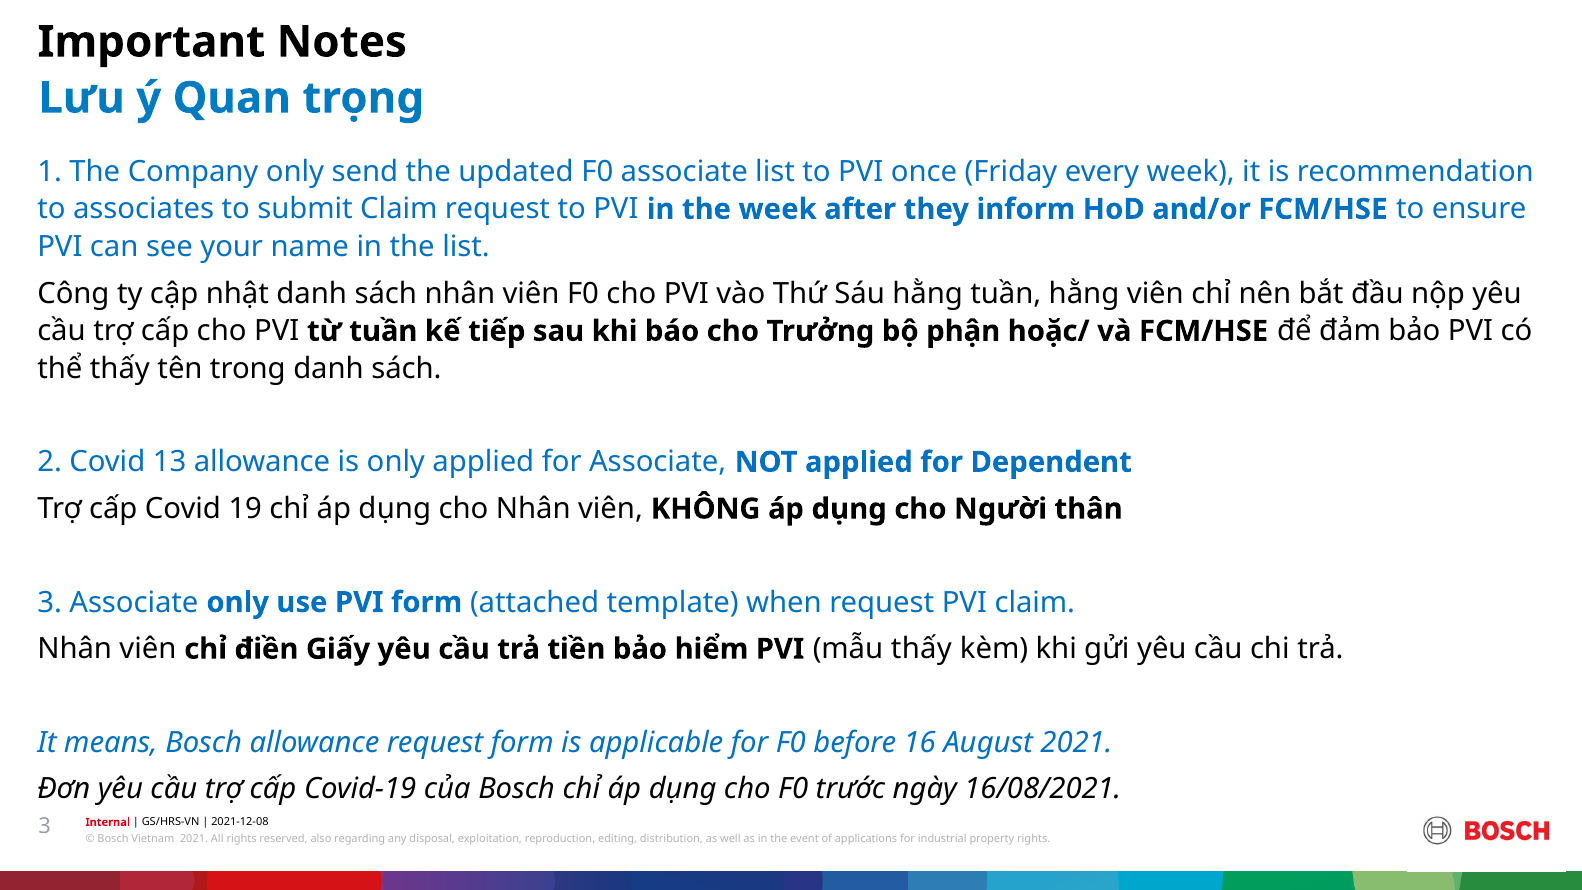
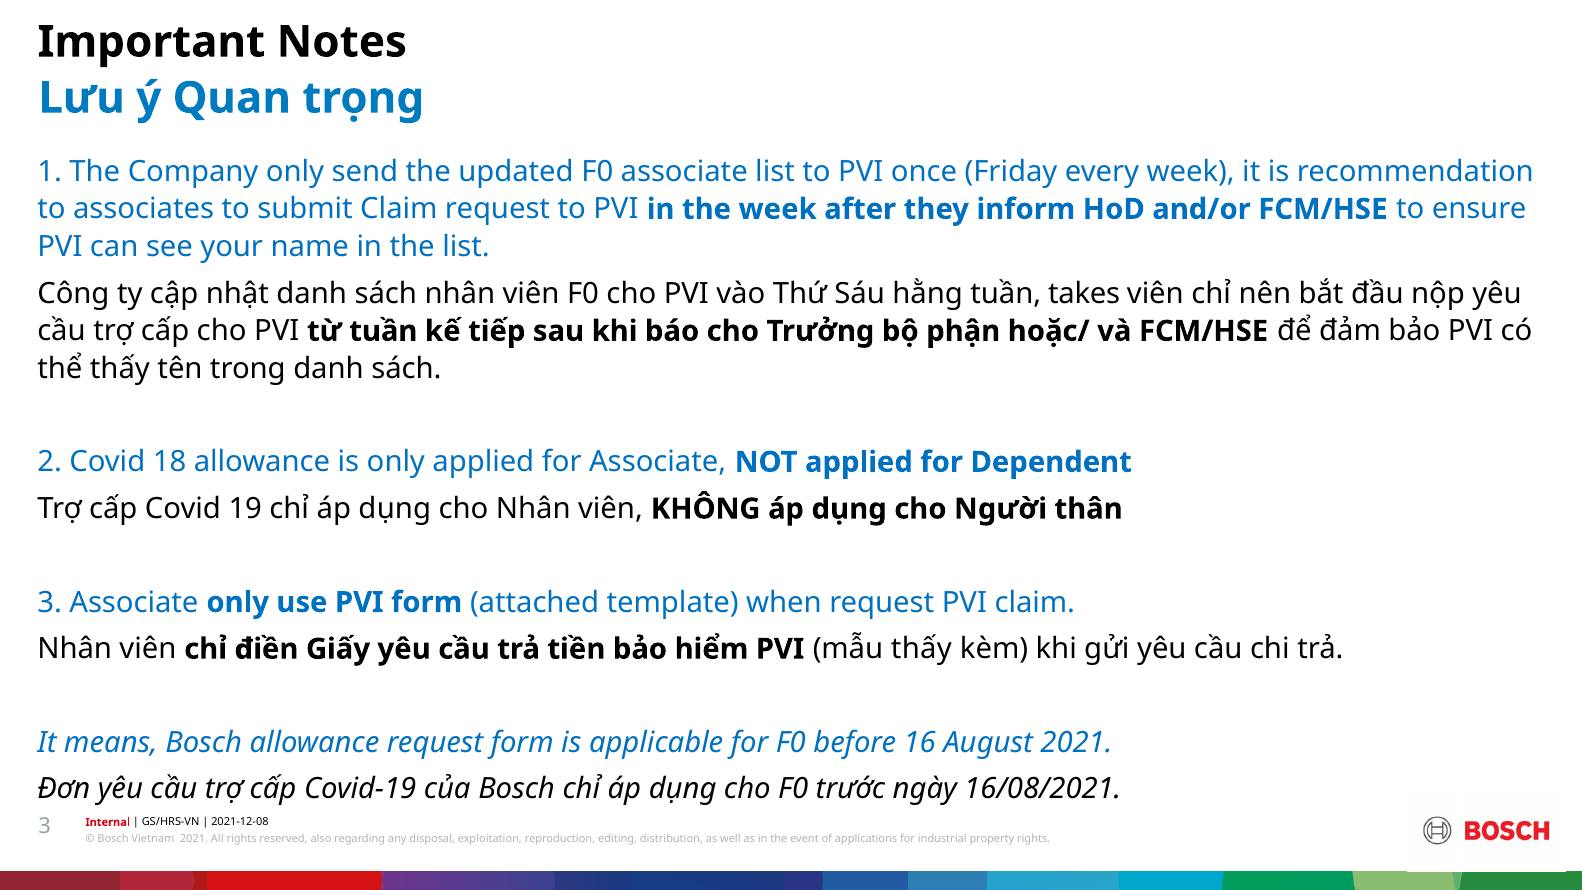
tuần hằng: hằng -> takes
13: 13 -> 18
